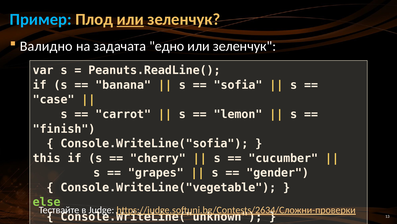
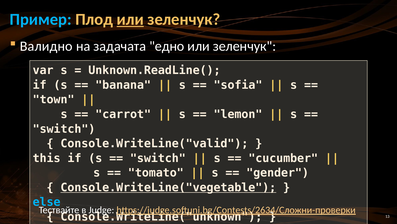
Peanuts.ReadLine(: Peanuts.ReadLine( -> Unknown.ReadLine(
case: case -> town
finish at (64, 129): finish -> switch
Console.WriteLine("sofia: Console.WriteLine("sofia -> Console.WriteLine("valid
cherry at (158, 158): cherry -> switch
grapes: grapes -> tomato
Console.WriteLine("vegetable underline: none -> present
else colour: light green -> light blue
